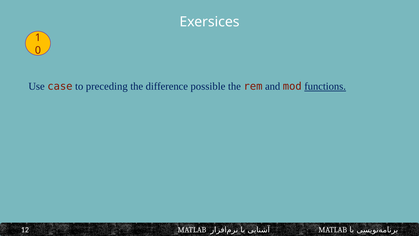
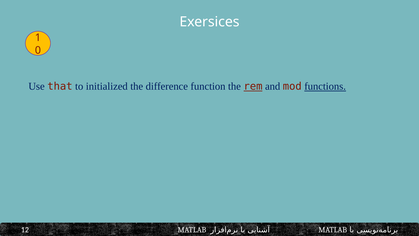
case: case -> that
preceding: preceding -> initialized
possible: possible -> function
rem underline: none -> present
